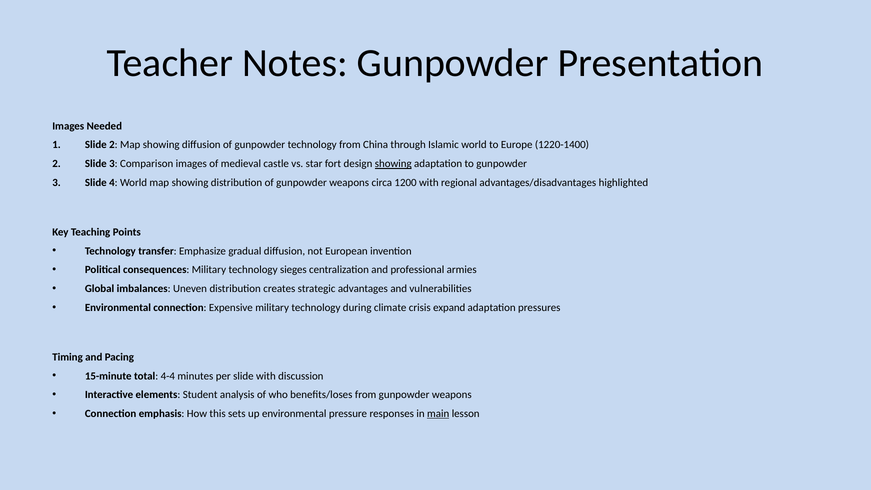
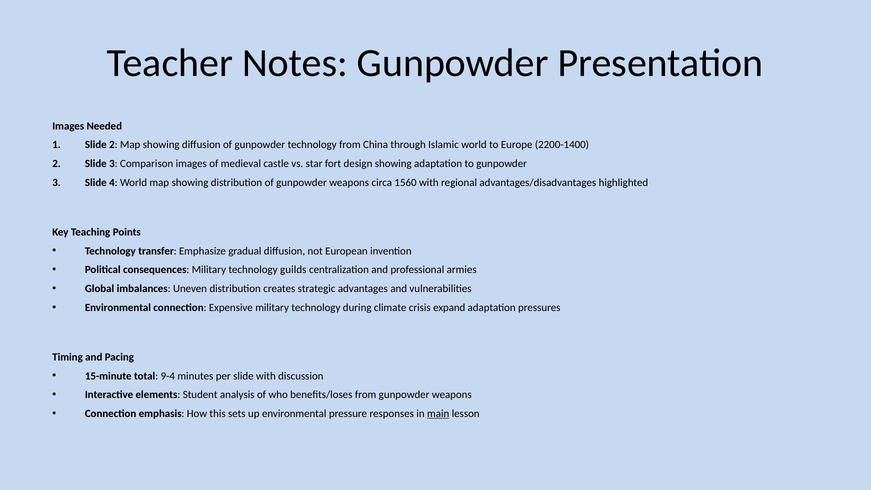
1220-1400: 1220-1400 -> 2200-1400
showing at (393, 164) underline: present -> none
1200: 1200 -> 1560
sieges: sieges -> guilds
4-4: 4-4 -> 9-4
